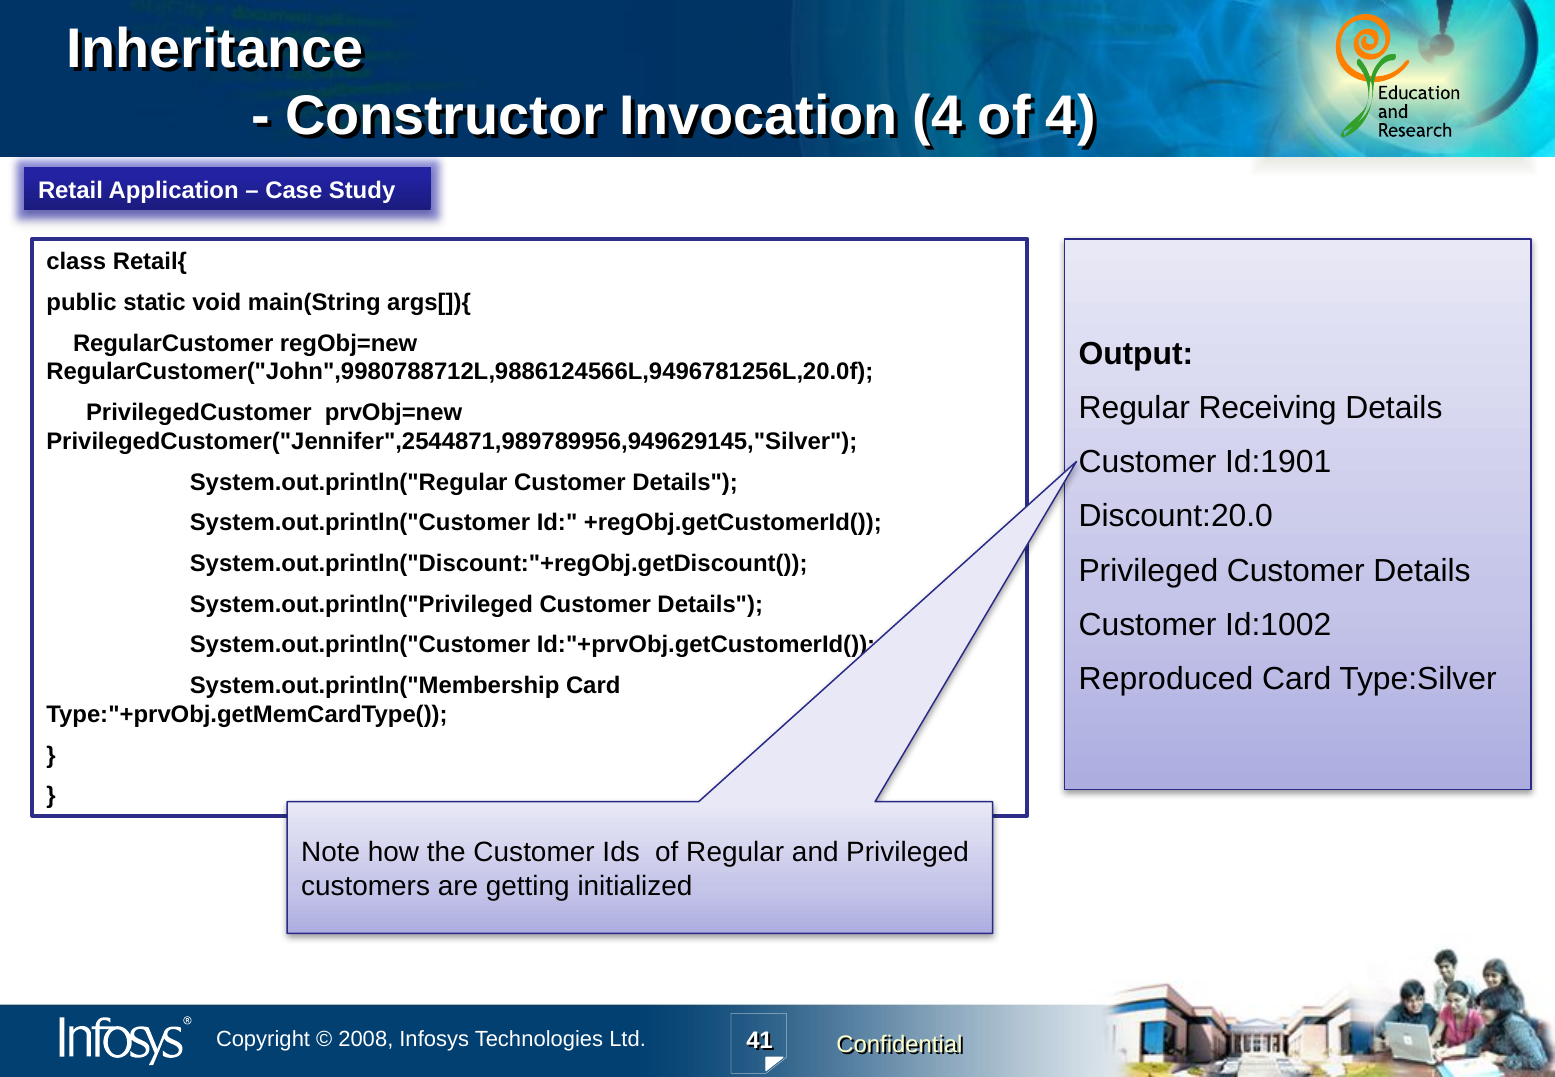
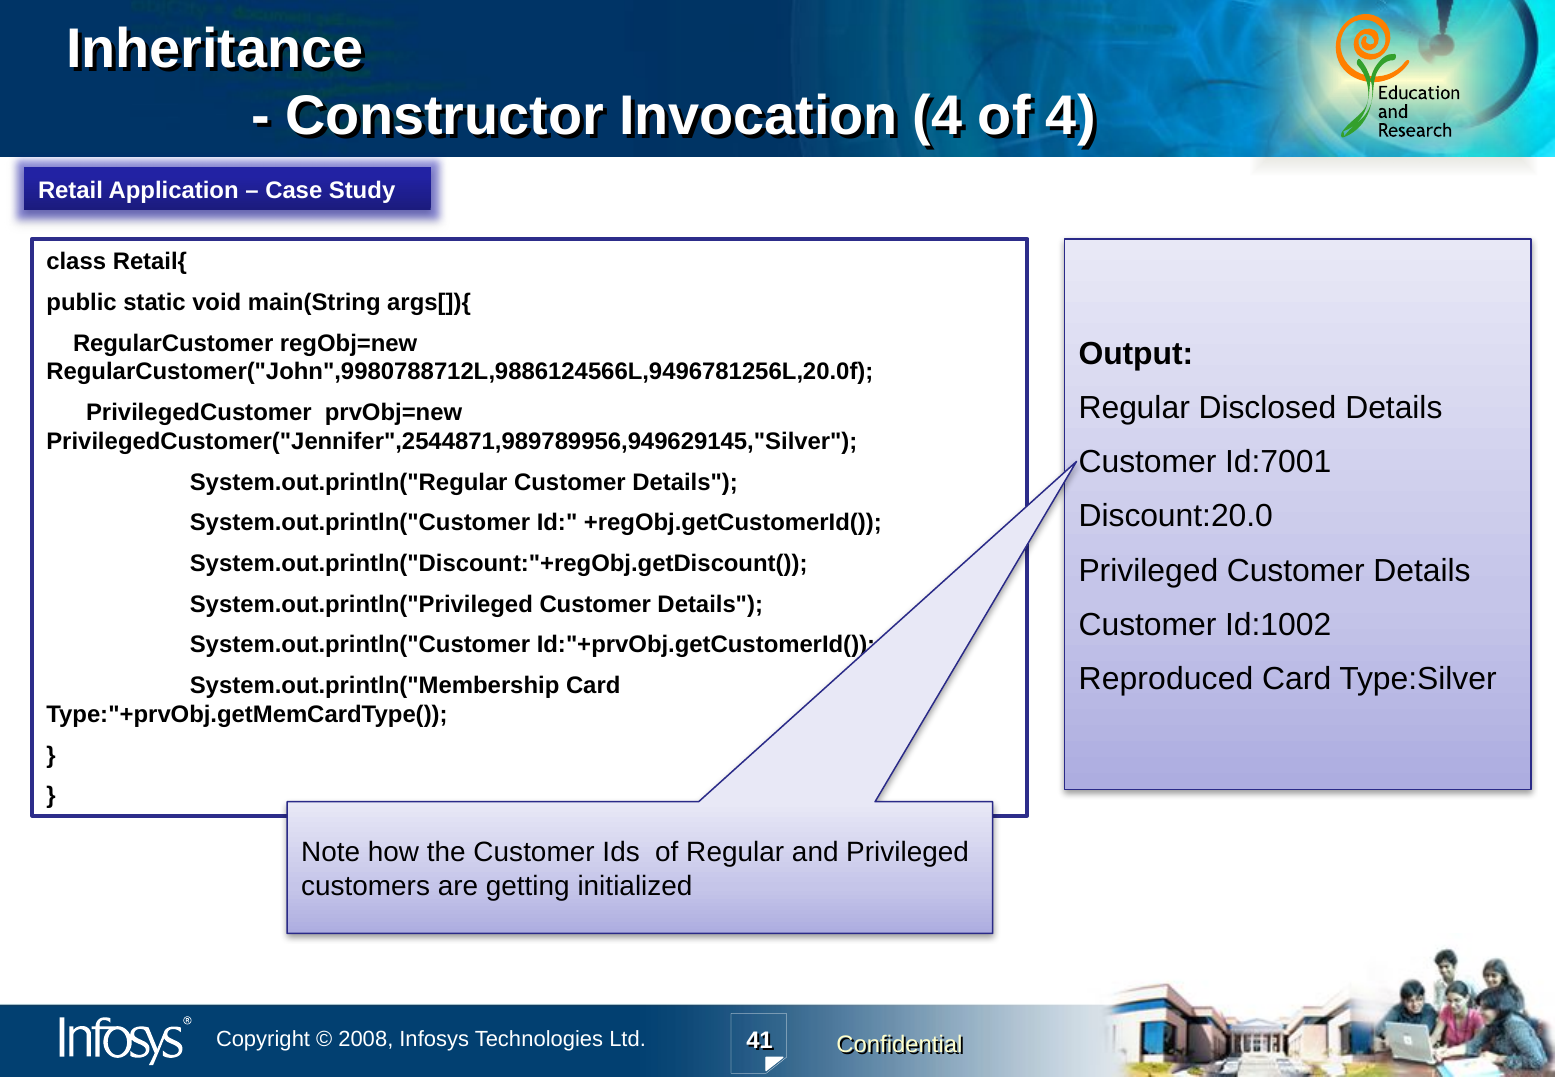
Receiving: Receiving -> Disclosed
Id:1901: Id:1901 -> Id:7001
